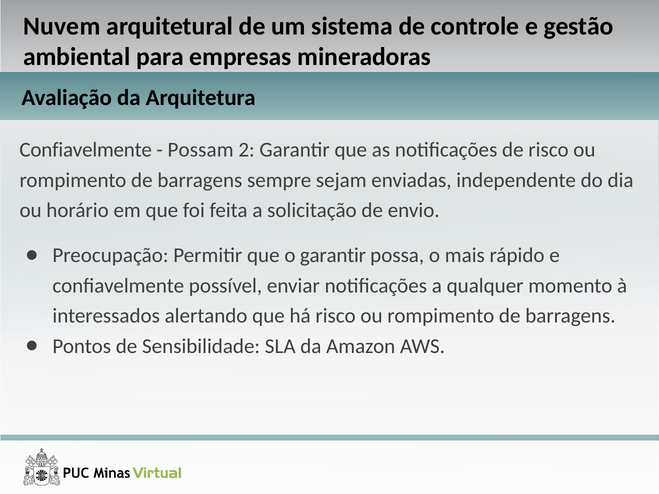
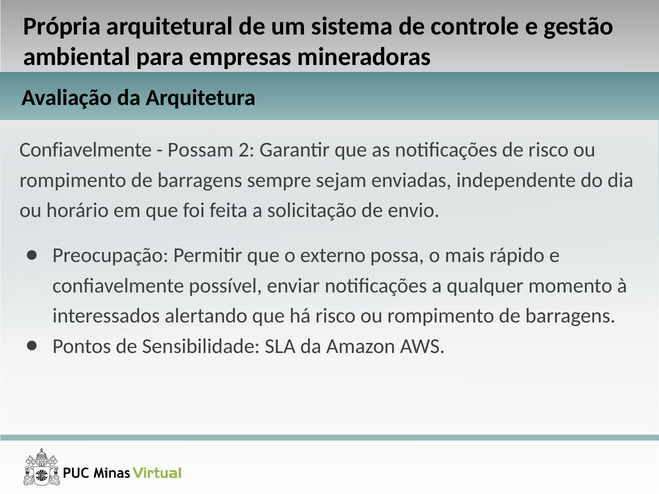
Nuvem: Nuvem -> Própria
o garantir: garantir -> externo
